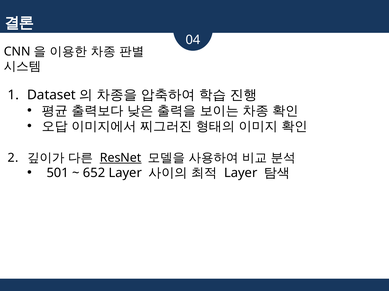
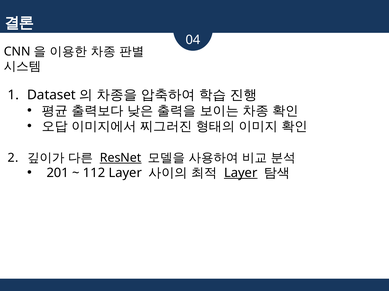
501: 501 -> 201
652: 652 -> 112
Layer at (241, 173) underline: none -> present
